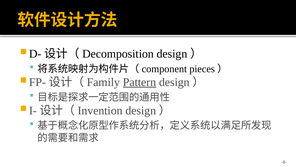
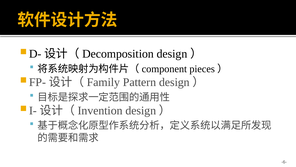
Pattern underline: present -> none
